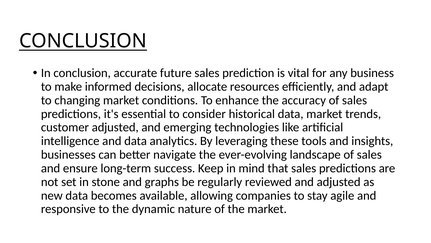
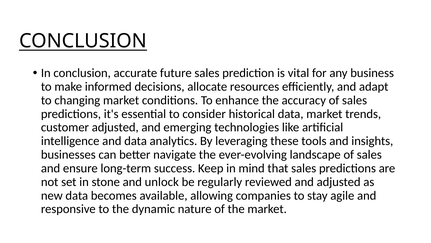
graphs: graphs -> unlock
